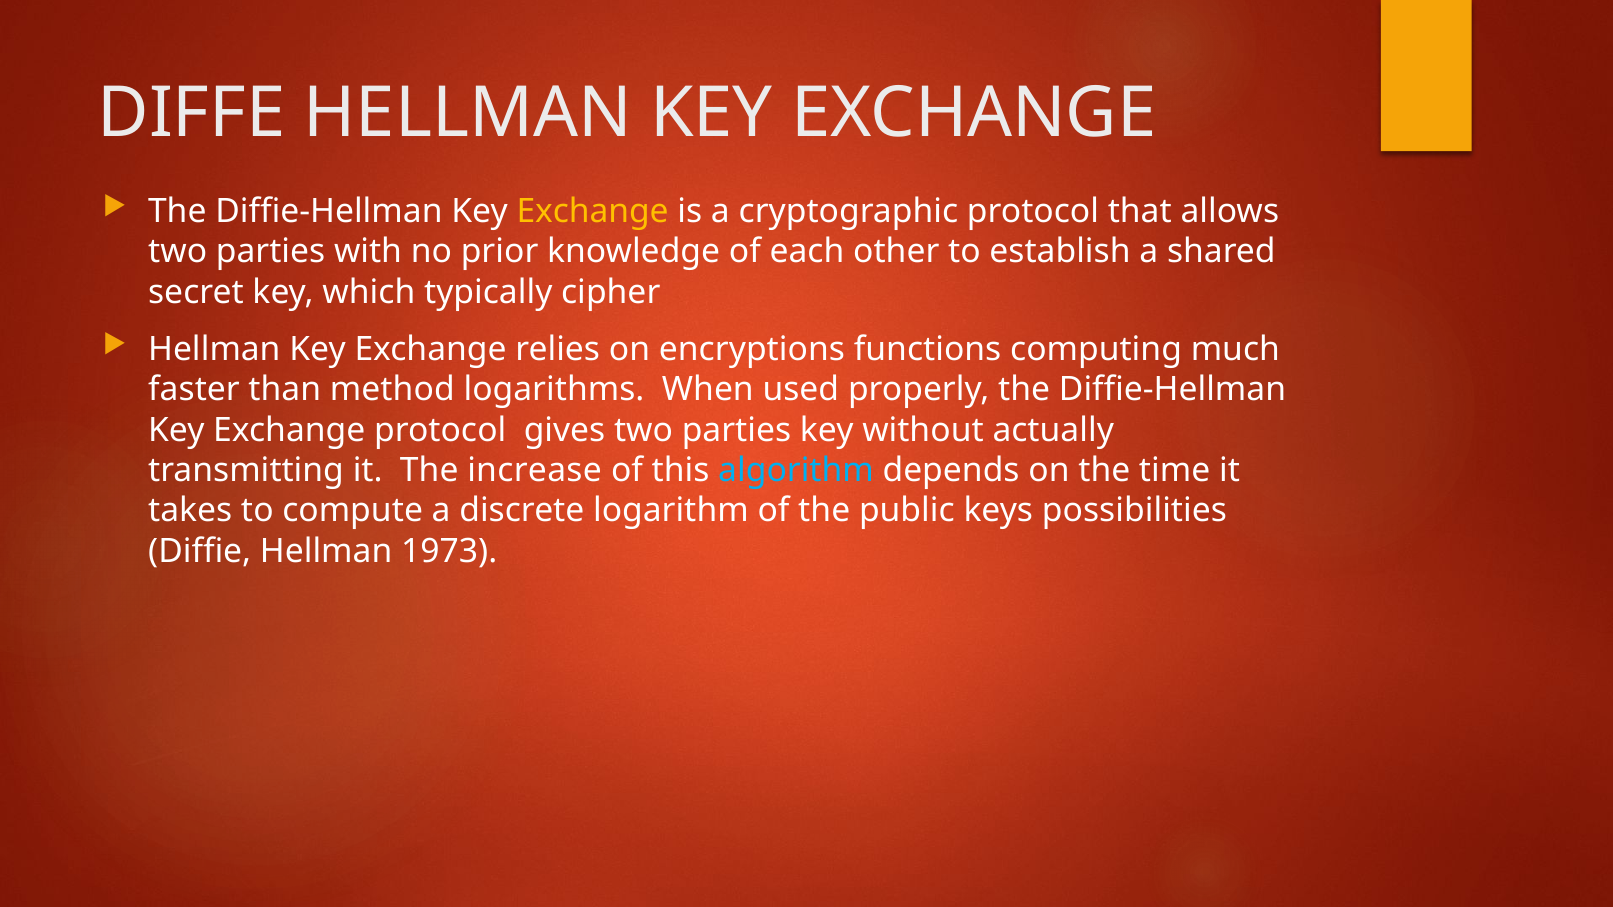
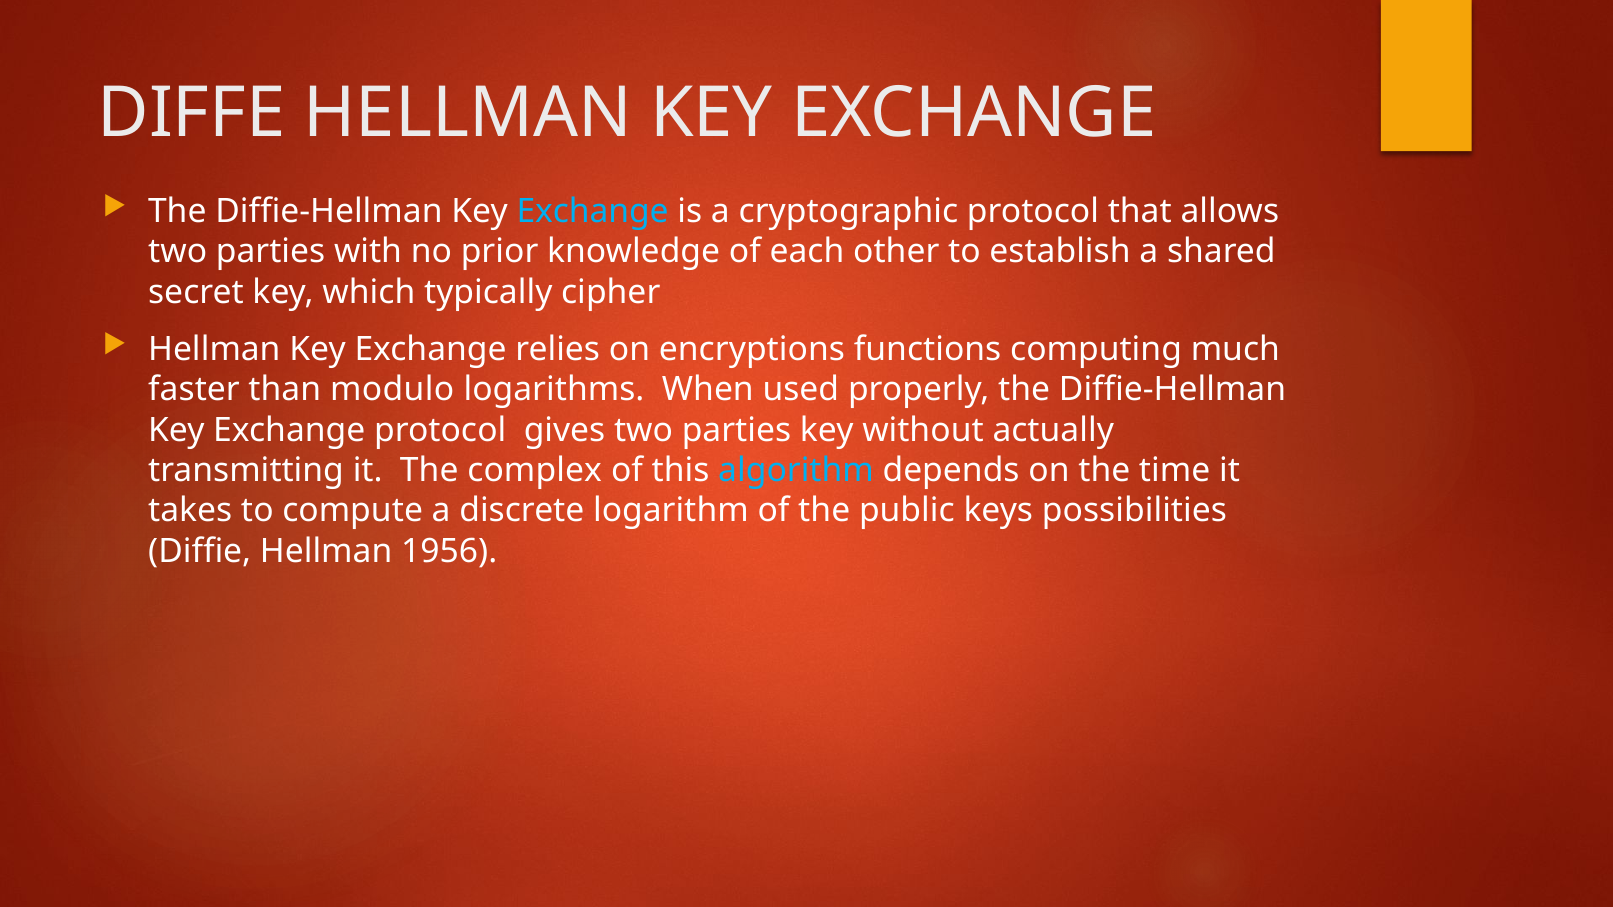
Exchange at (593, 212) colour: yellow -> light blue
method: method -> modulo
increase: increase -> complex
1973: 1973 -> 1956
